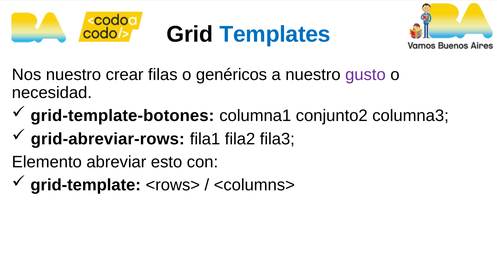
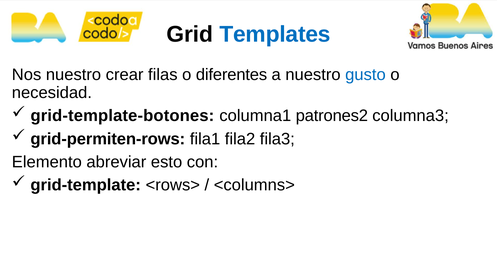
genéricos: genéricos -> diferentes
gusto colour: purple -> blue
conjunto2: conjunto2 -> patrones2
grid-abreviar-rows: grid-abreviar-rows -> grid-permiten-rows
